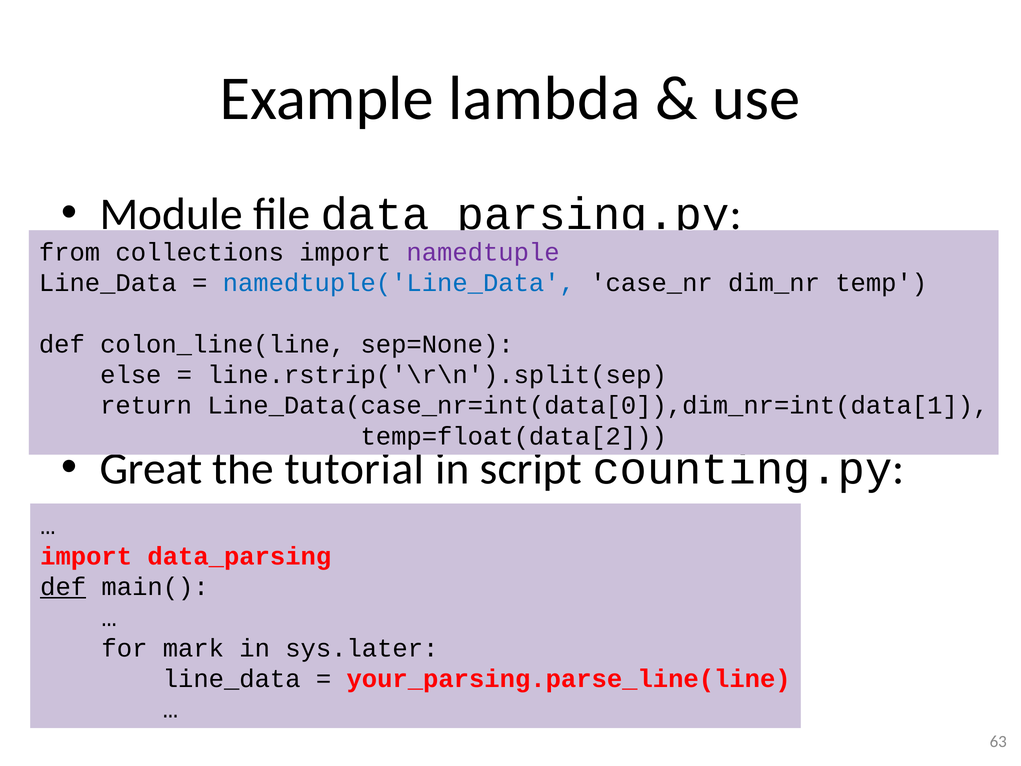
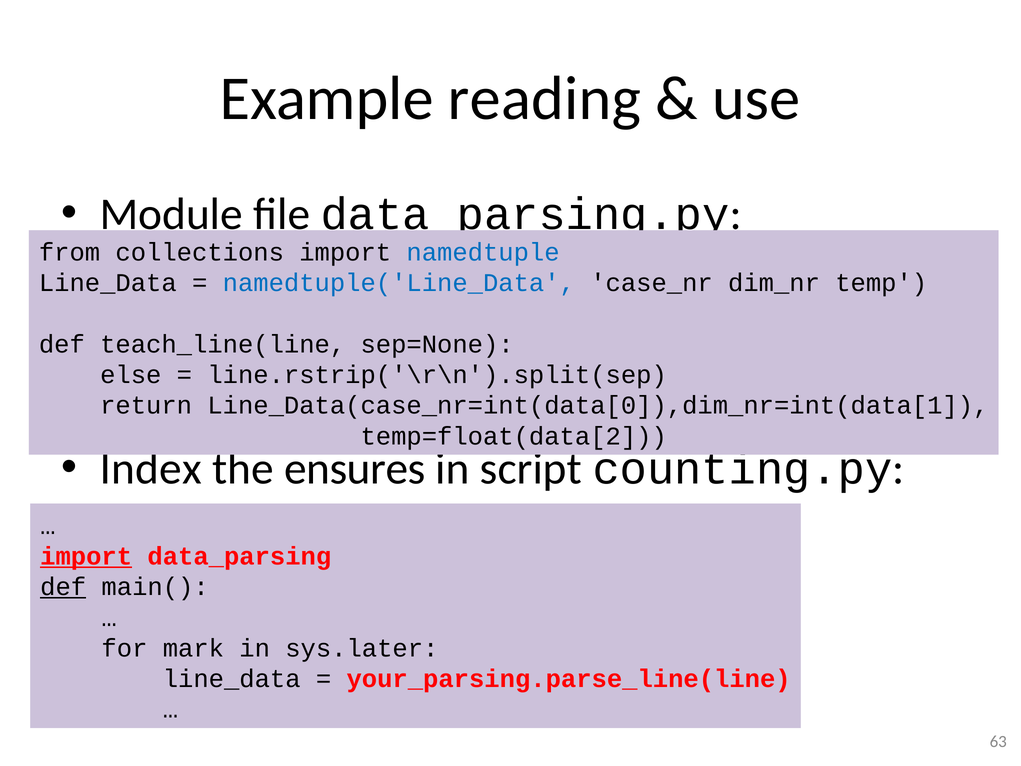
lambda: lambda -> reading
namedtuple colour: purple -> blue
colon_line(line: colon_line(line -> teach_line(line
Great: Great -> Index
tutorial: tutorial -> ensures
import at (86, 556) underline: none -> present
